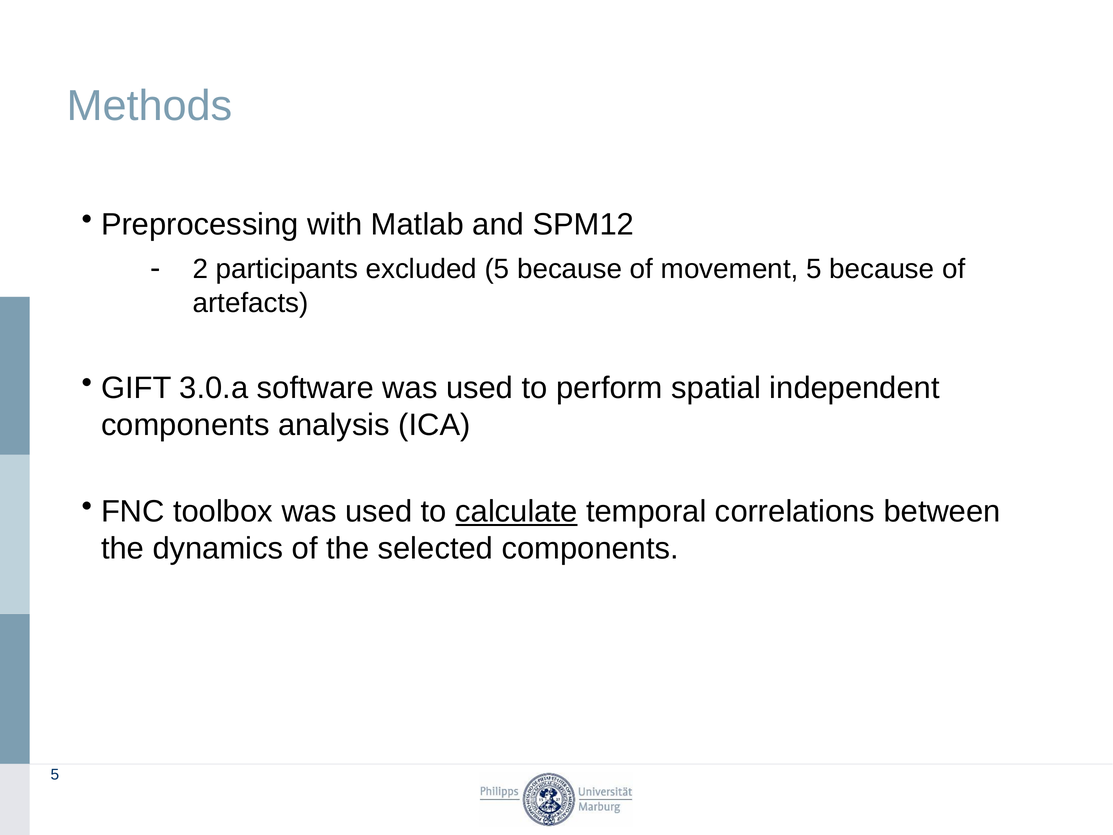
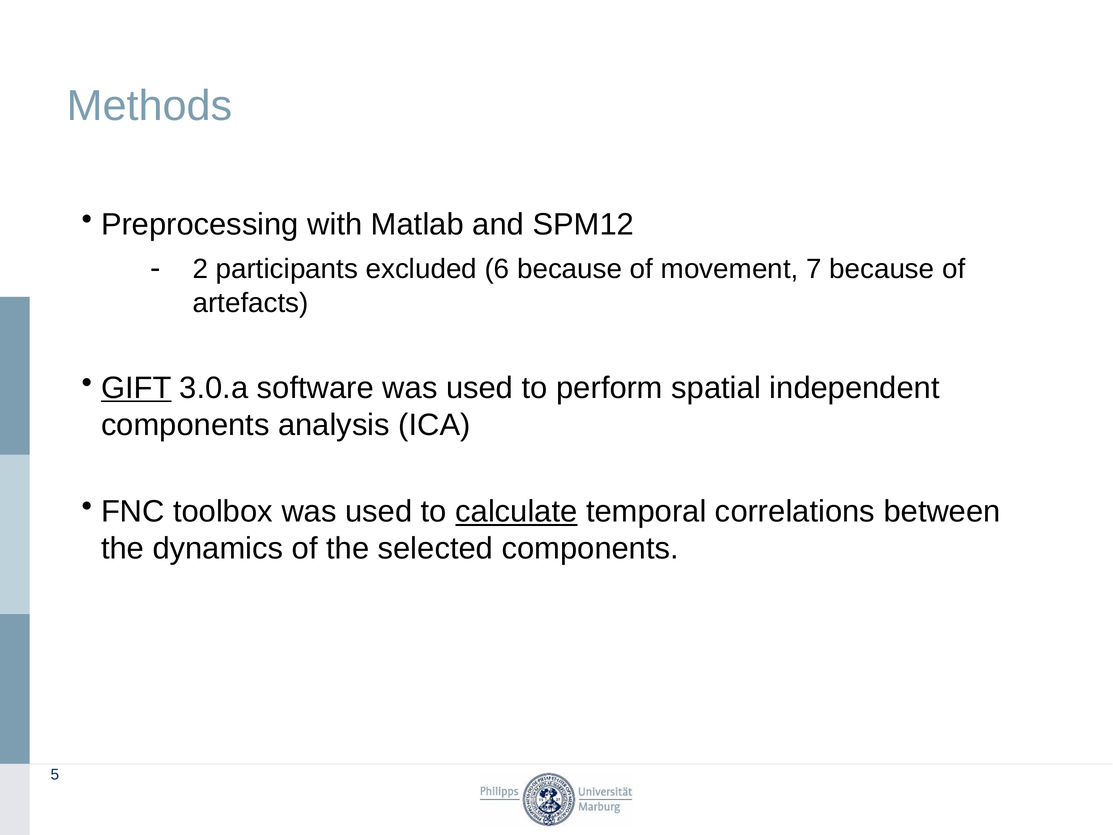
excluded 5: 5 -> 6
movement 5: 5 -> 7
GIFT underline: none -> present
